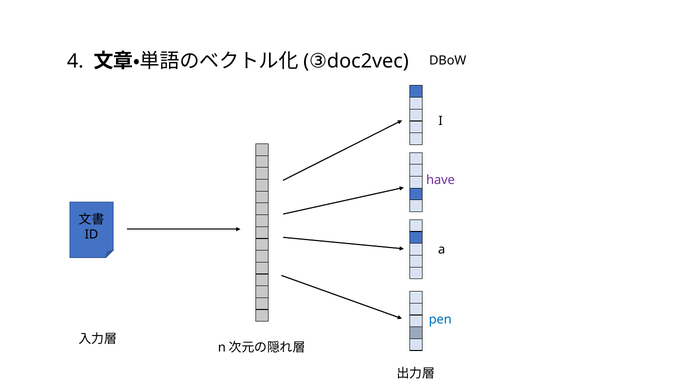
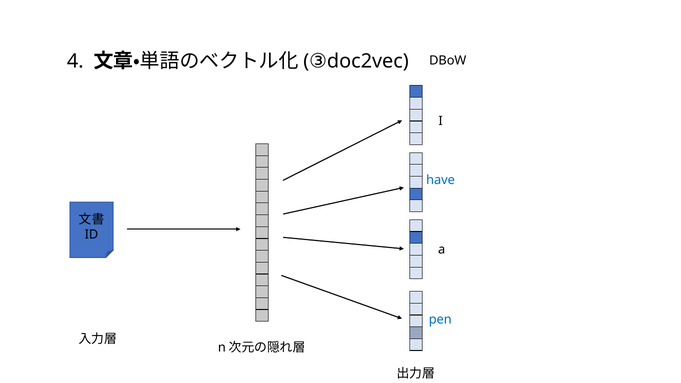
have colour: purple -> blue
